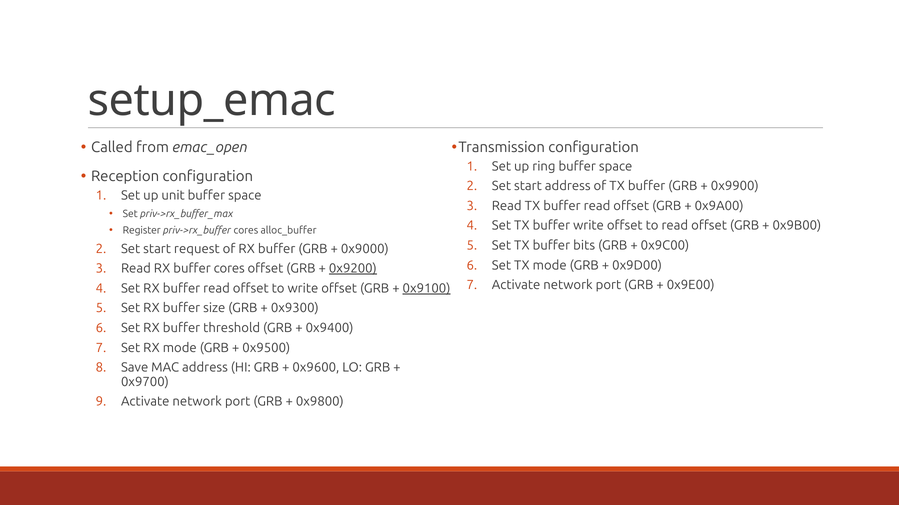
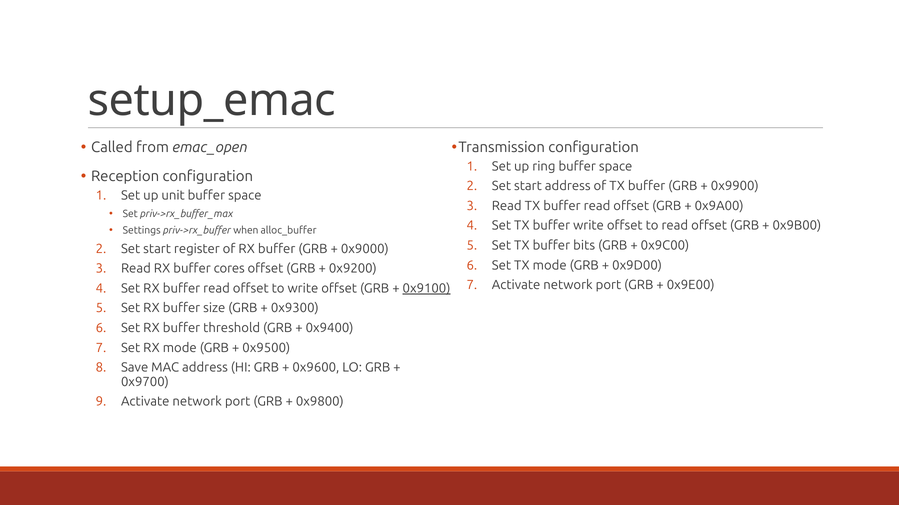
Register: Register -> Settings
priv->rx_buffer cores: cores -> when
request: request -> register
0x9200 underline: present -> none
